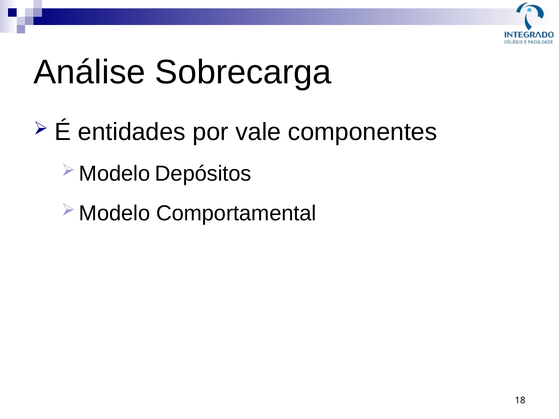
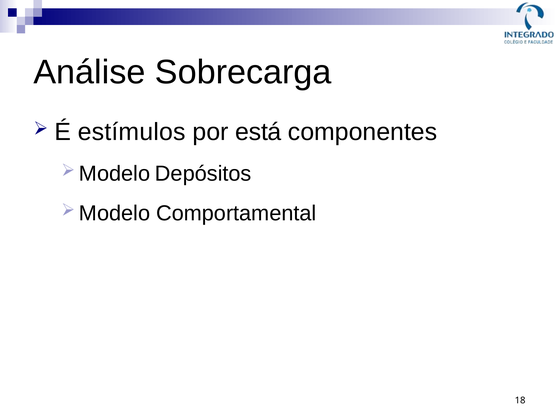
entidades: entidades -> estímulos
vale: vale -> está
